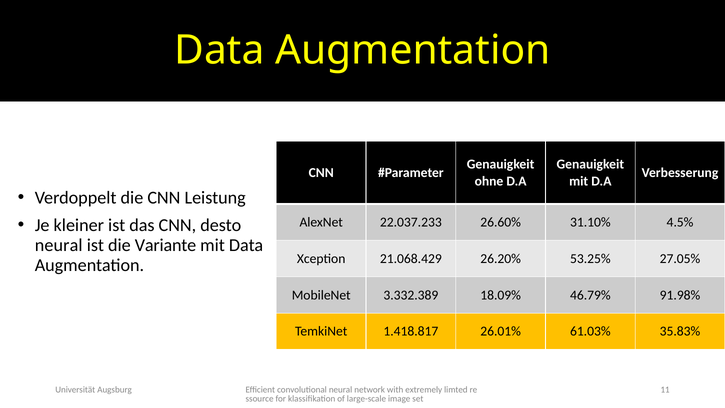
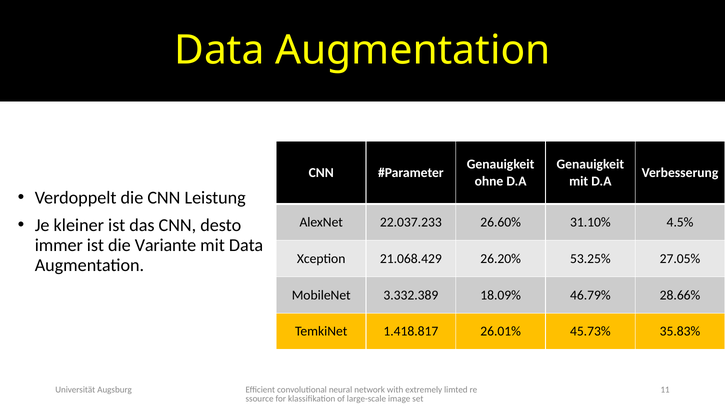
neural at (59, 245): neural -> immer
91.98%: 91.98% -> 28.66%
61.03%: 61.03% -> 45.73%
